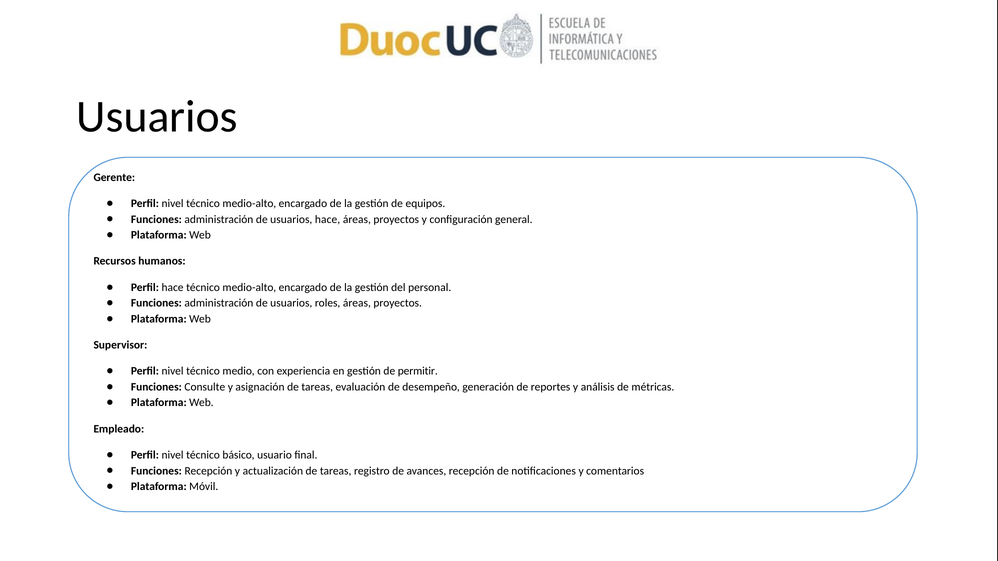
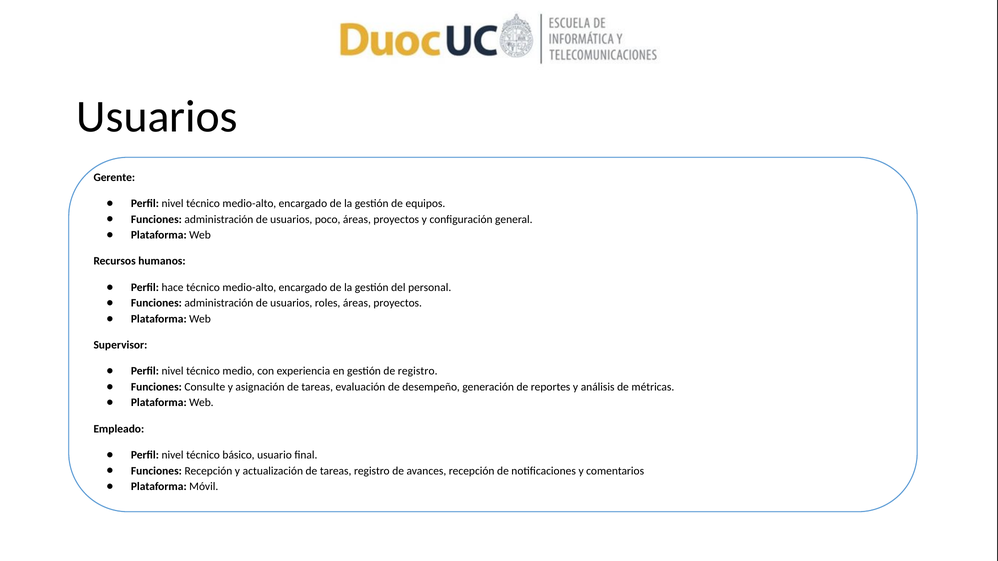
usuarios hace: hace -> poco
de permitir: permitir -> registro
